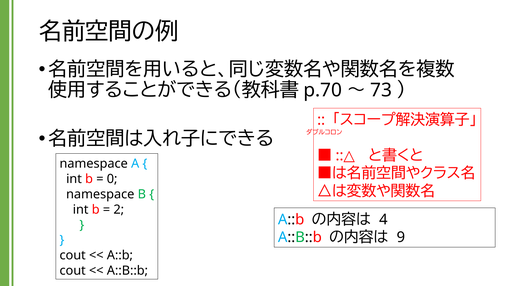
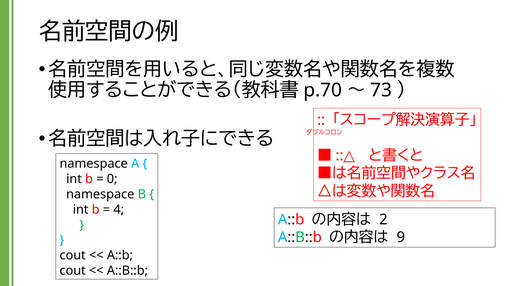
2: 2 -> 4
4: 4 -> 2
